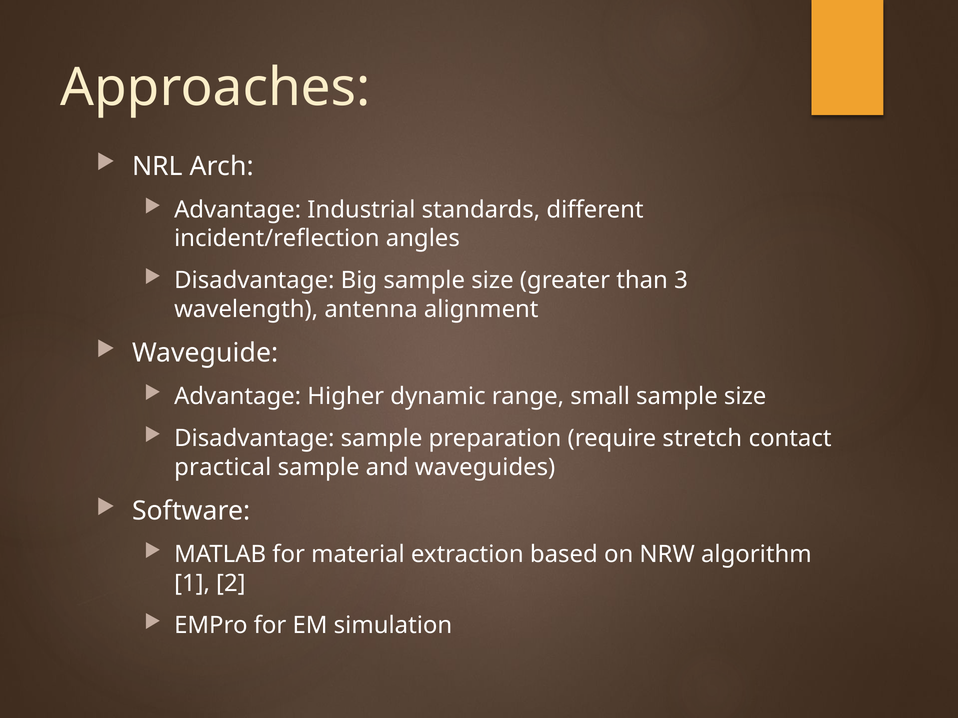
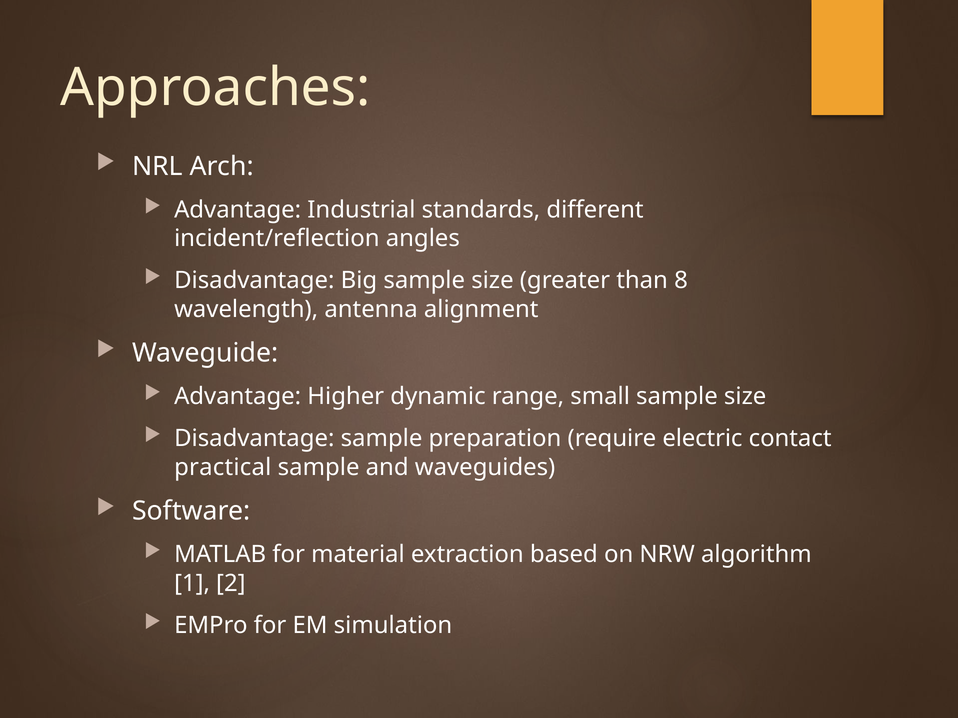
3: 3 -> 8
stretch: stretch -> electric
